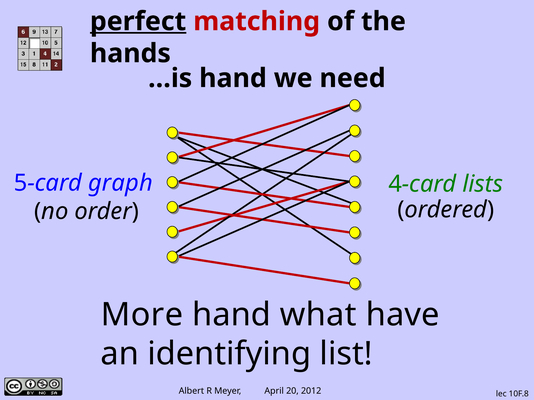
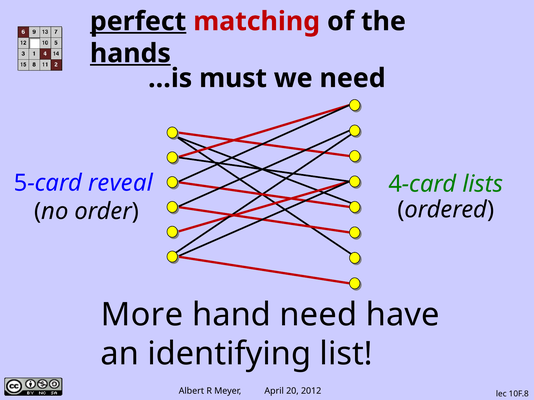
hands underline: none -> present
…is hand: hand -> must
graph: graph -> reveal
hand what: what -> need
